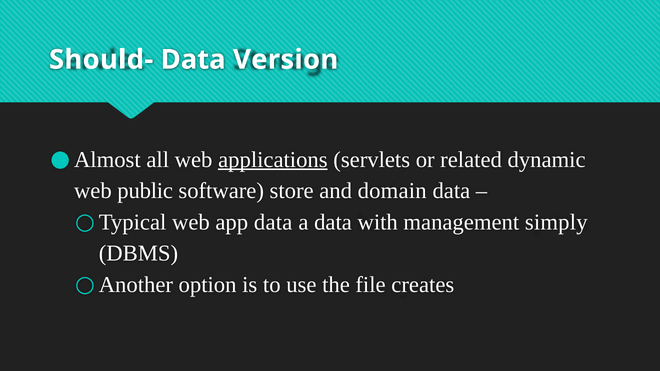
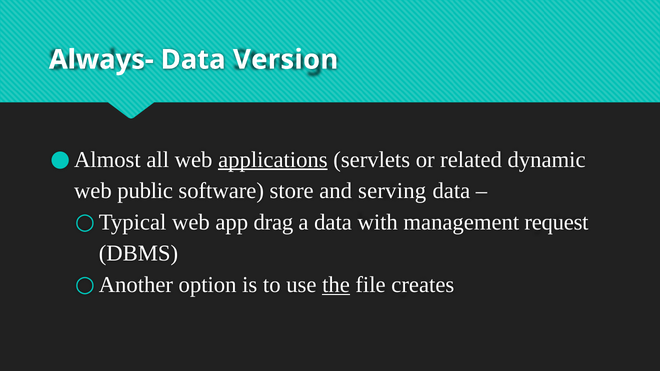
Should-: Should- -> Always-
domain: domain -> serving
app data: data -> drag
simply: simply -> request
the underline: none -> present
